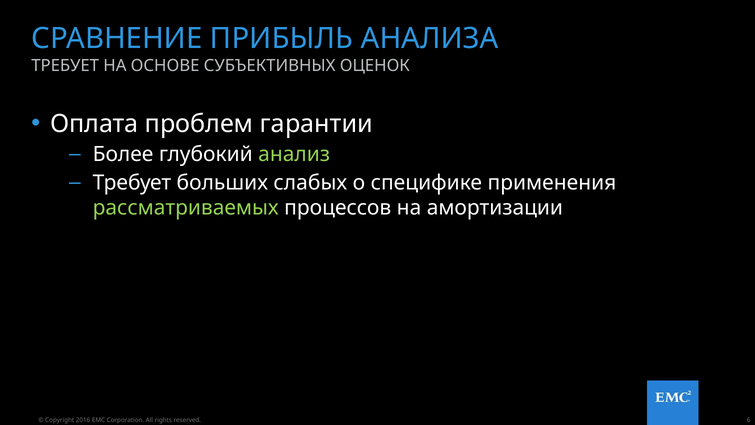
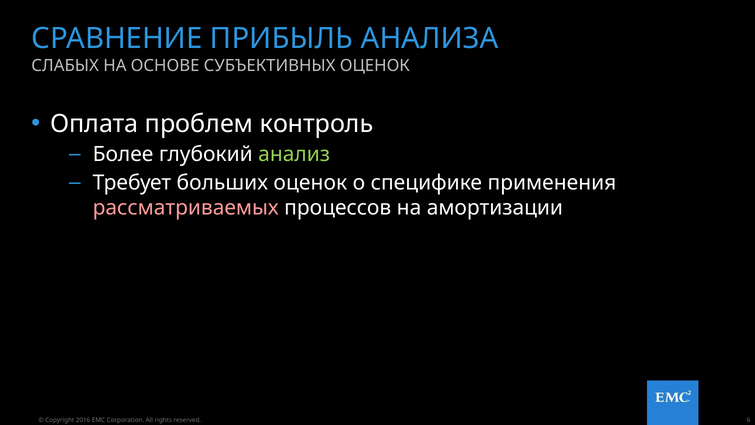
ТРЕБУЕТ at (65, 66): ТРЕБУЕТ -> СЛАБЫХ
гарантии: гарантии -> контроль
больших слабых: слабых -> оценок
рассматриваемых colour: light green -> pink
